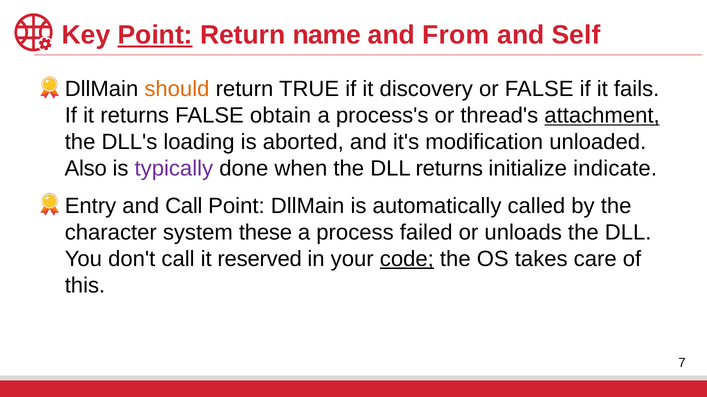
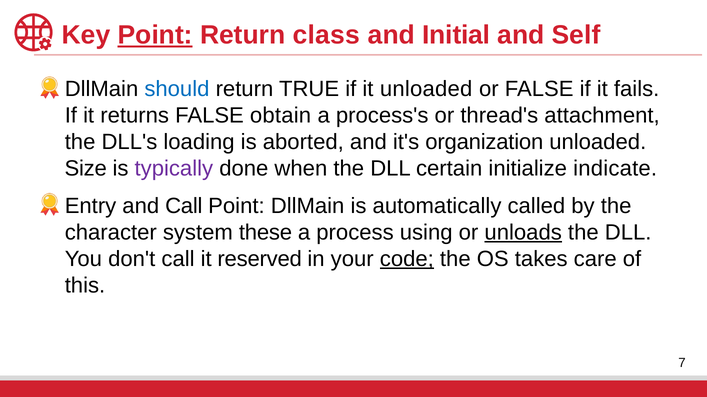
name: name -> class
From: From -> Initial
should colour: orange -> blue
it discovery: discovery -> unloaded
attachment underline: present -> none
modification: modification -> organization
Also: Also -> Size
DLL returns: returns -> certain
failed: failed -> using
unloads underline: none -> present
